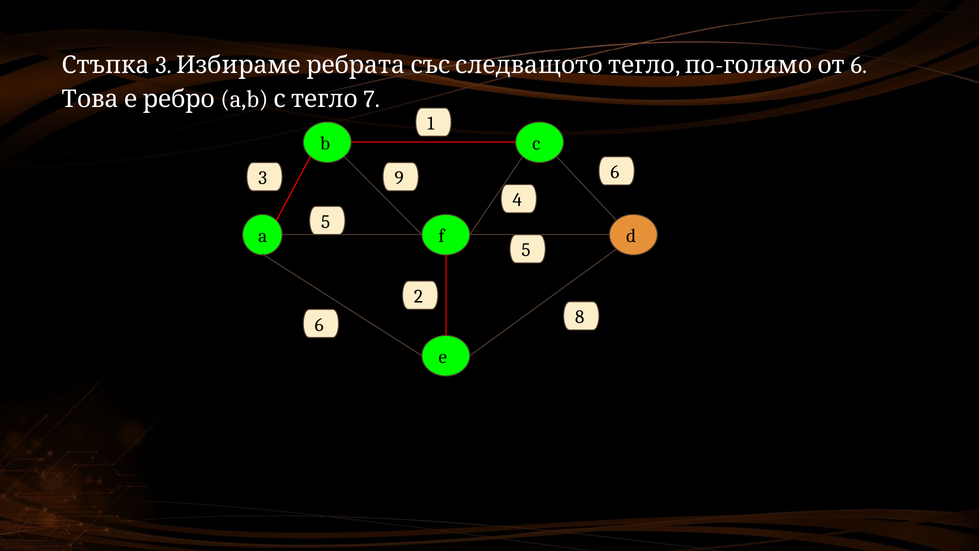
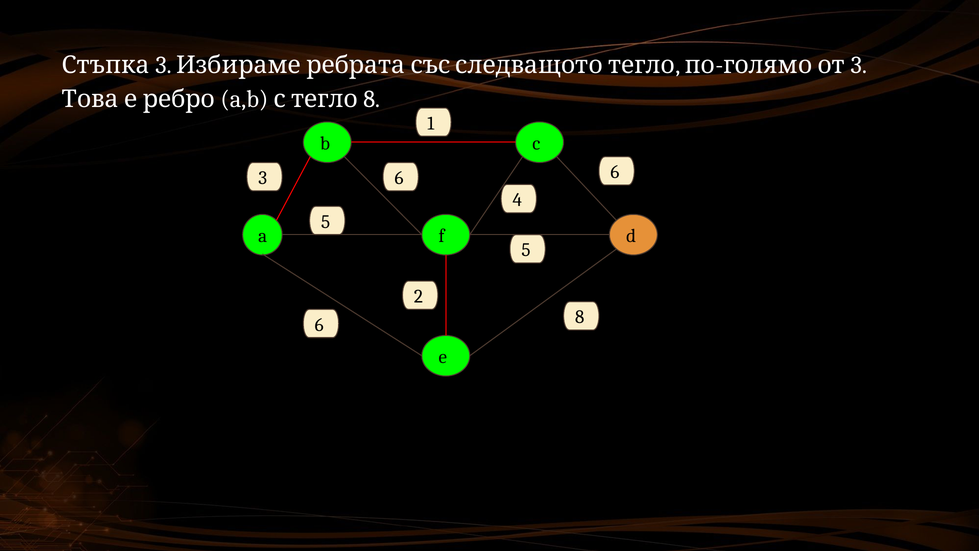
6 at (859, 65): 6 -> 3
a,b 7: 7 -> 8
3 9: 9 -> 6
